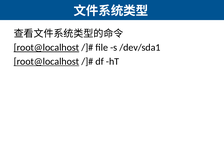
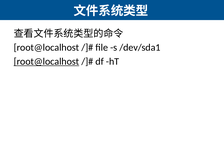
root@localhost at (46, 48) underline: present -> none
